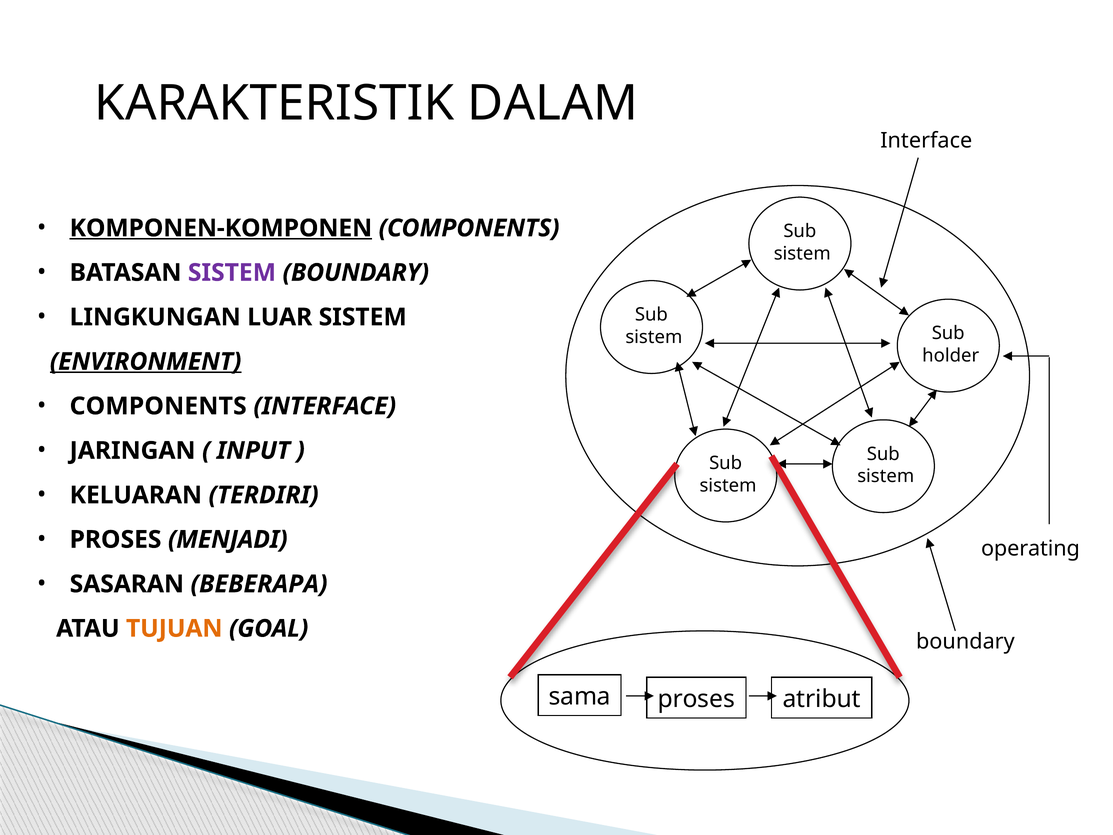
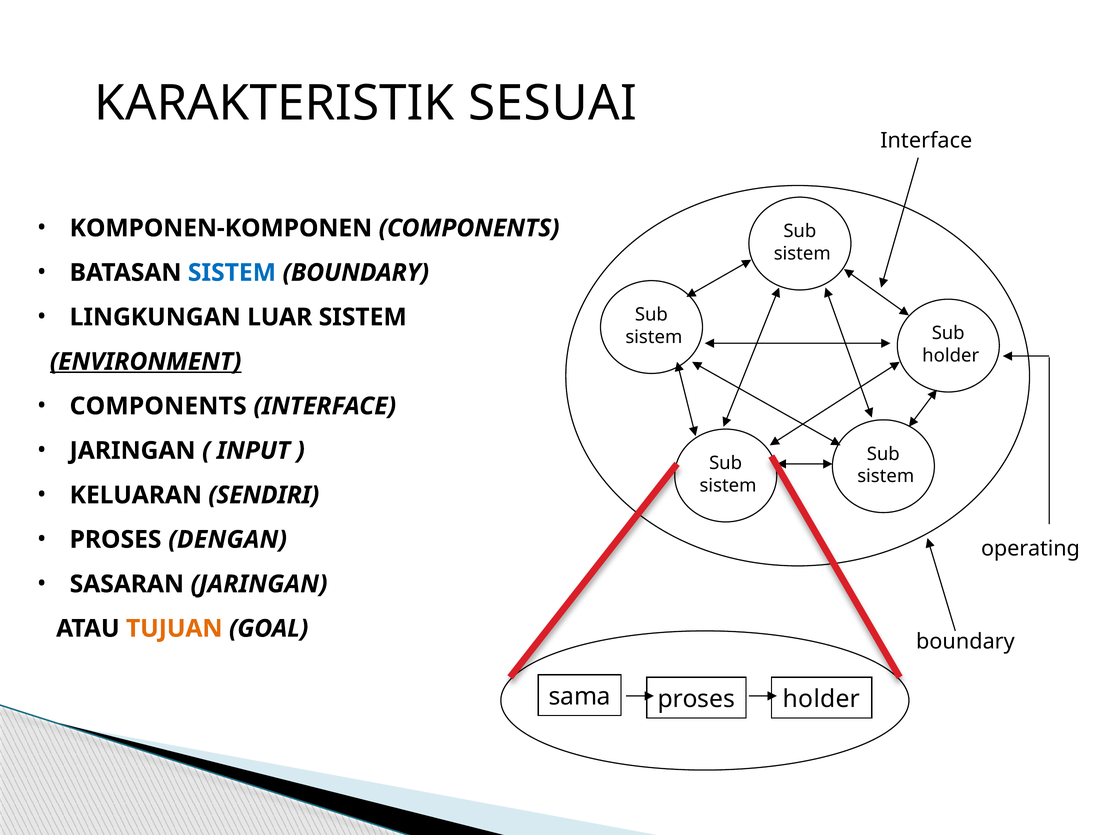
DALAM: DALAM -> SESUAI
KOMPONEN-KOMPONEN underline: present -> none
SISTEM at (232, 273) colour: purple -> blue
TERDIRI: TERDIRI -> SENDIRI
MENJADI: MENJADI -> DENGAN
SASARAN BEBERAPA: BEBERAPA -> JARINGAN
proses atribut: atribut -> holder
